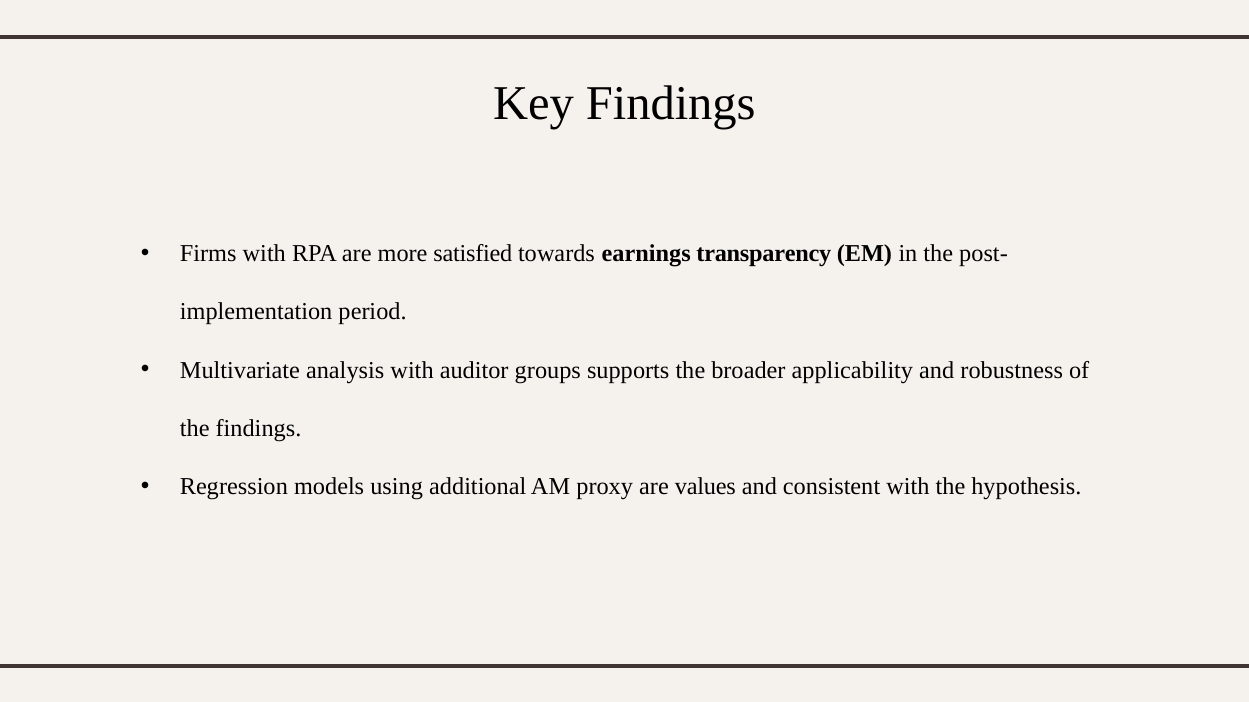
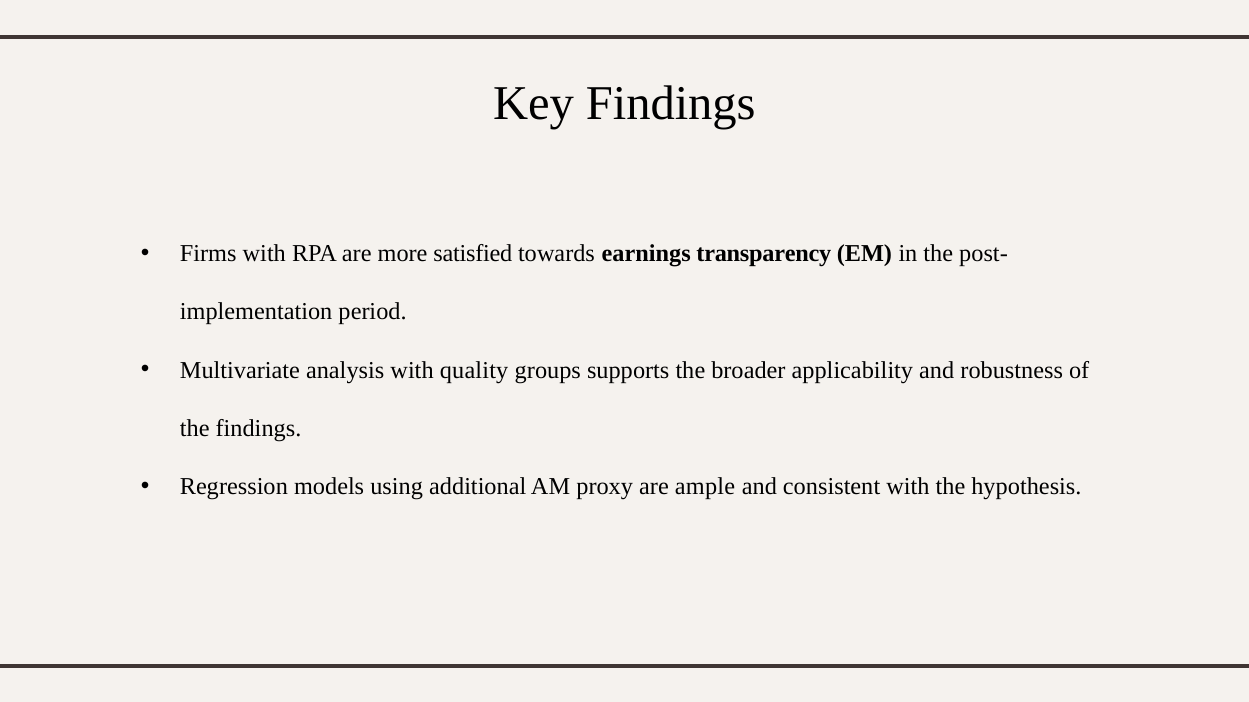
auditor: auditor -> quality
values: values -> ample
